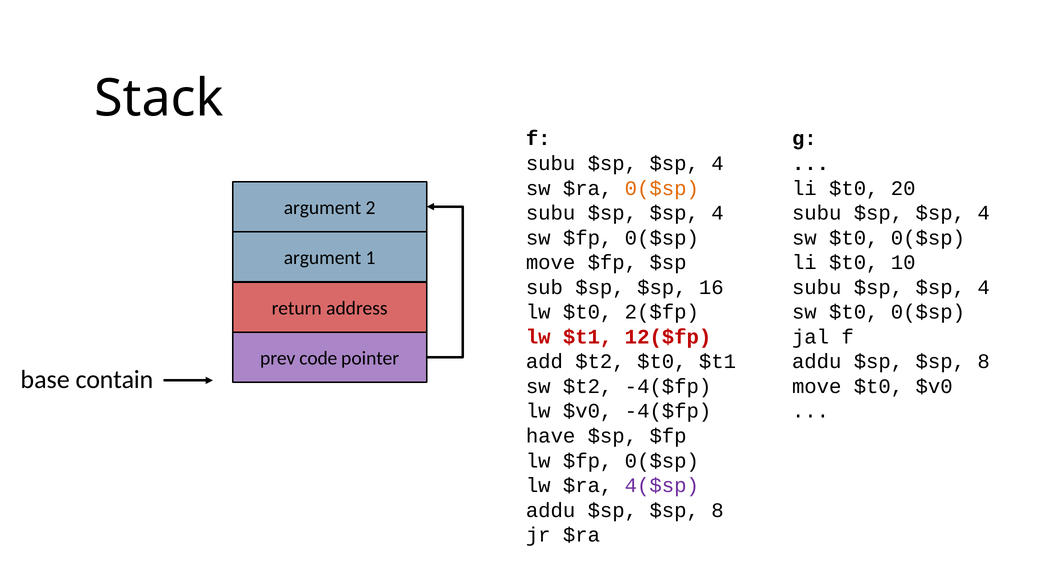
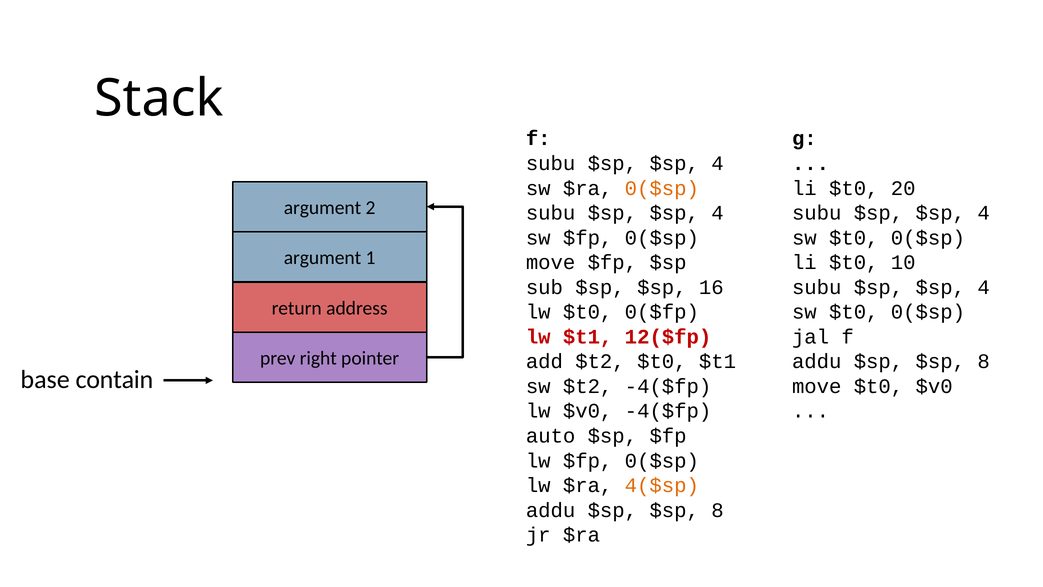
2($fp: 2($fp -> 0($fp
code: code -> right
have: have -> auto
4($sp colour: purple -> orange
